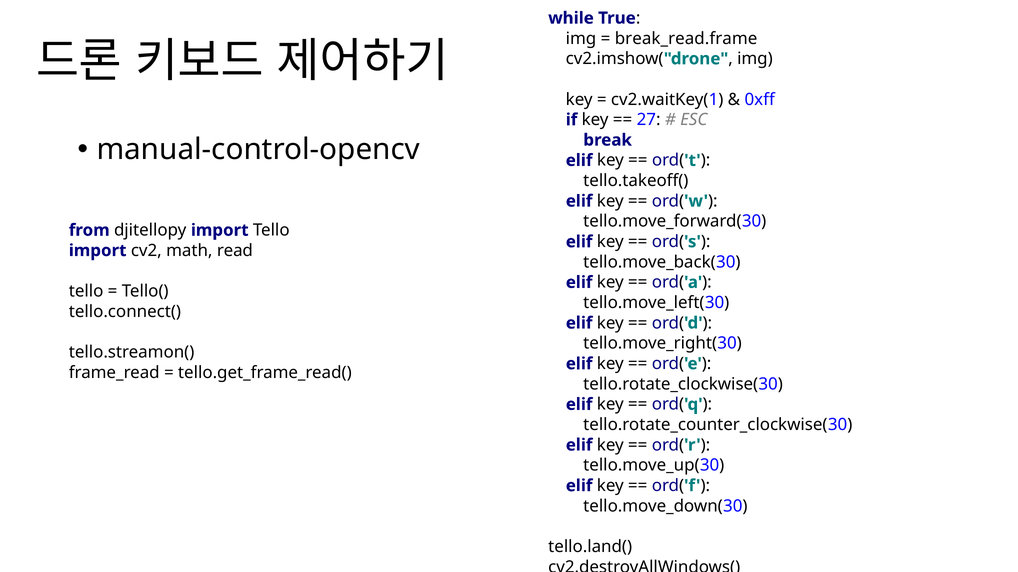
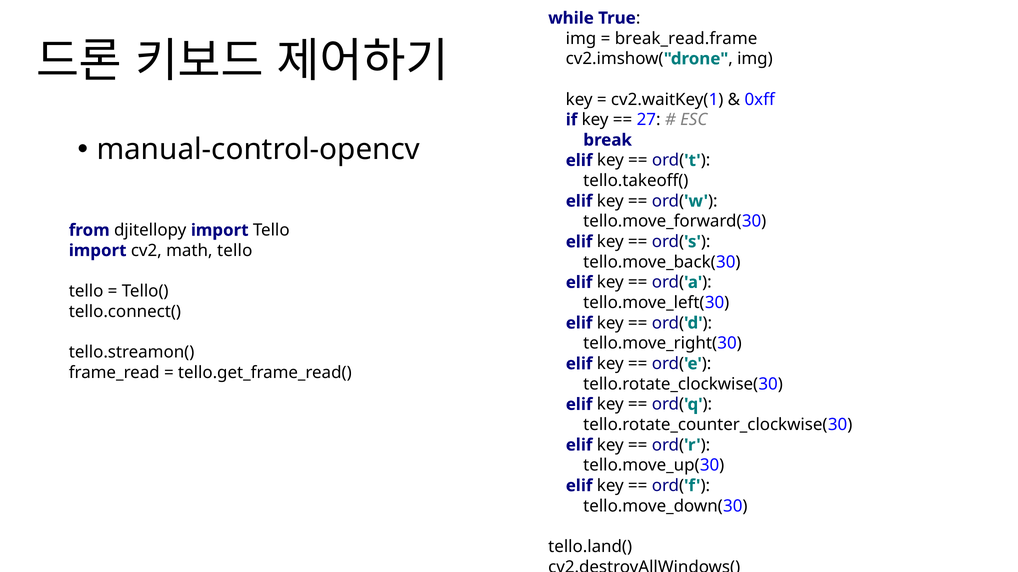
math read: read -> tello
